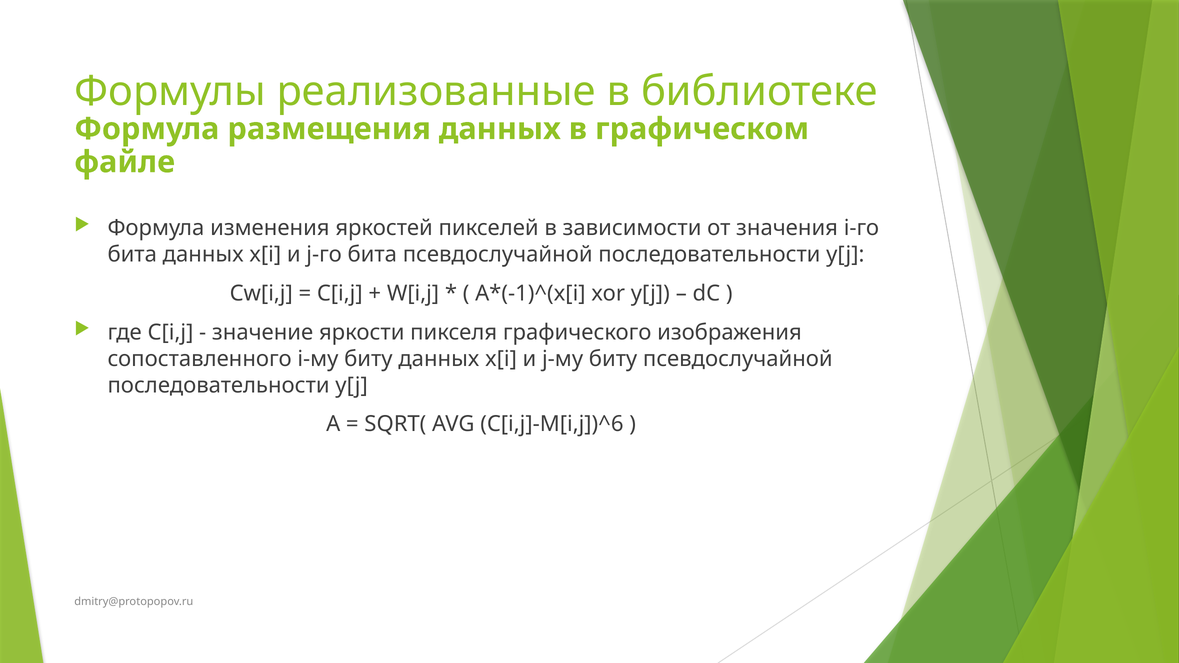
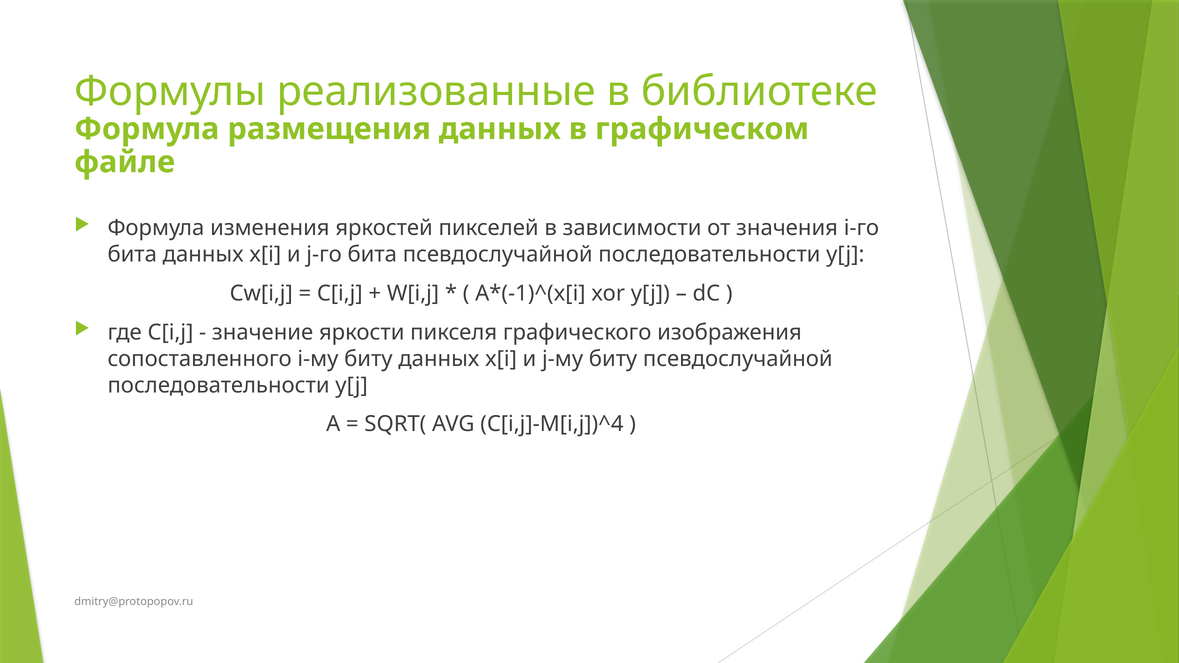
C[i,j]-M[i,j])^6: C[i,j]-M[i,j])^6 -> C[i,j]-M[i,j])^4
